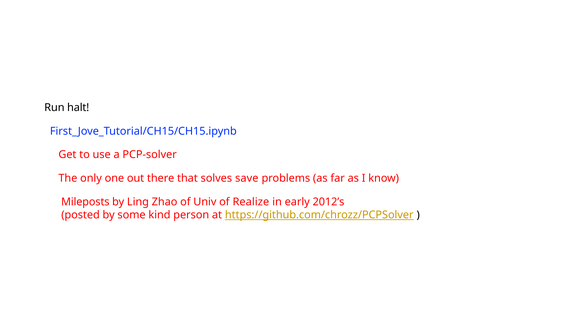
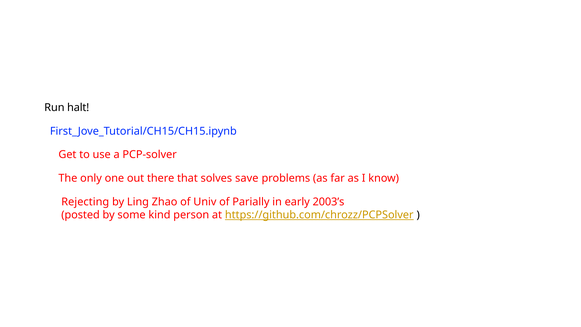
Mileposts: Mileposts -> Rejecting
Realize: Realize -> Parially
2012’s: 2012’s -> 2003’s
